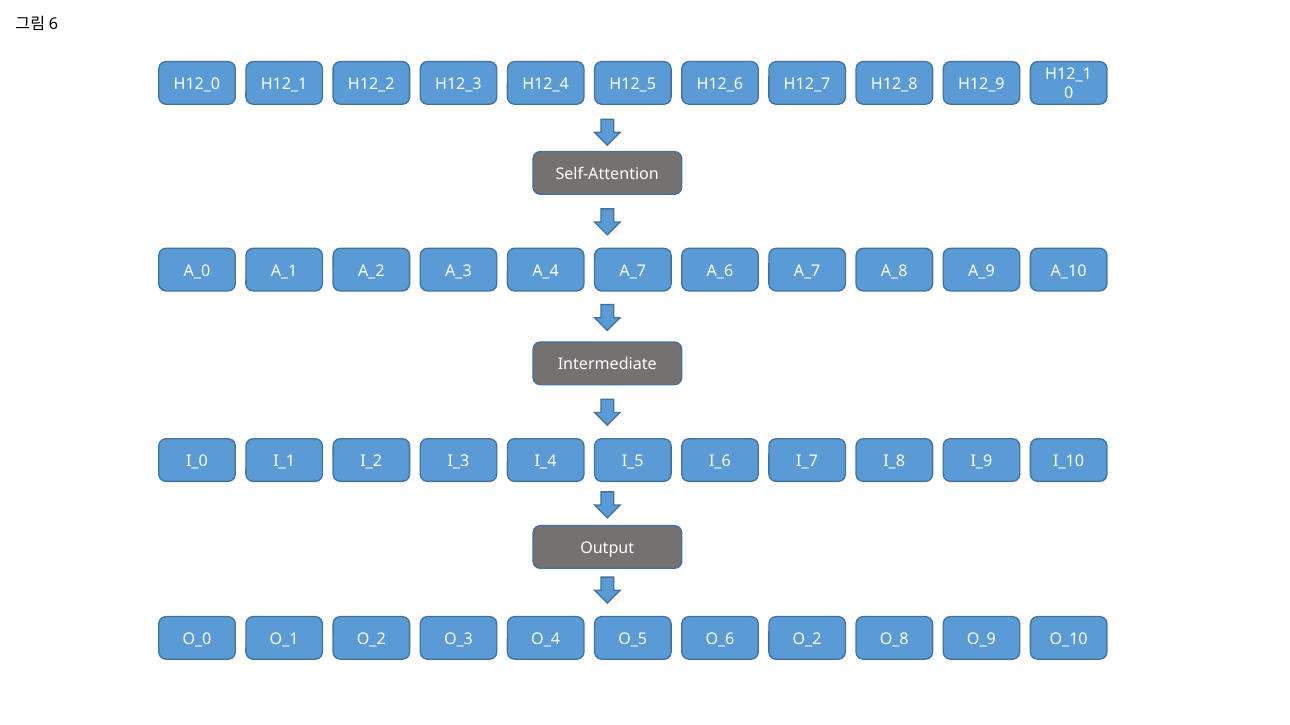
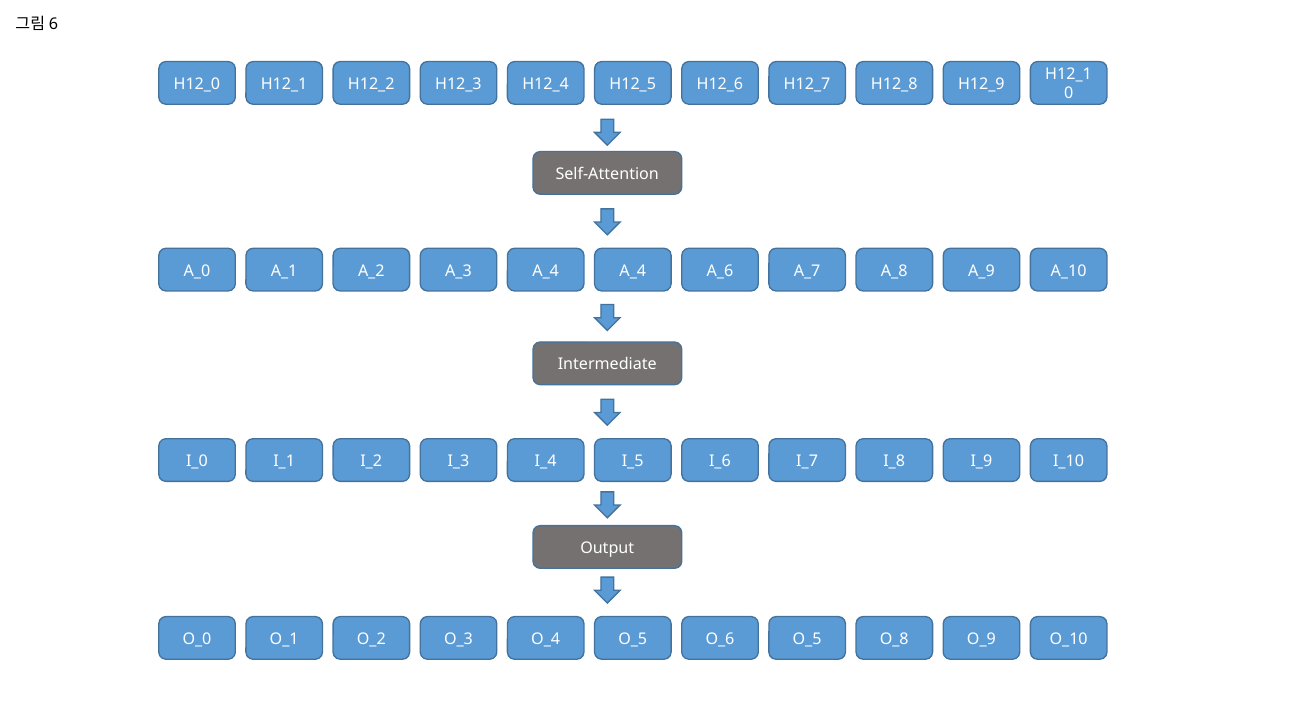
A_4 A_7: A_7 -> A_4
O_6 O_2: O_2 -> O_5
